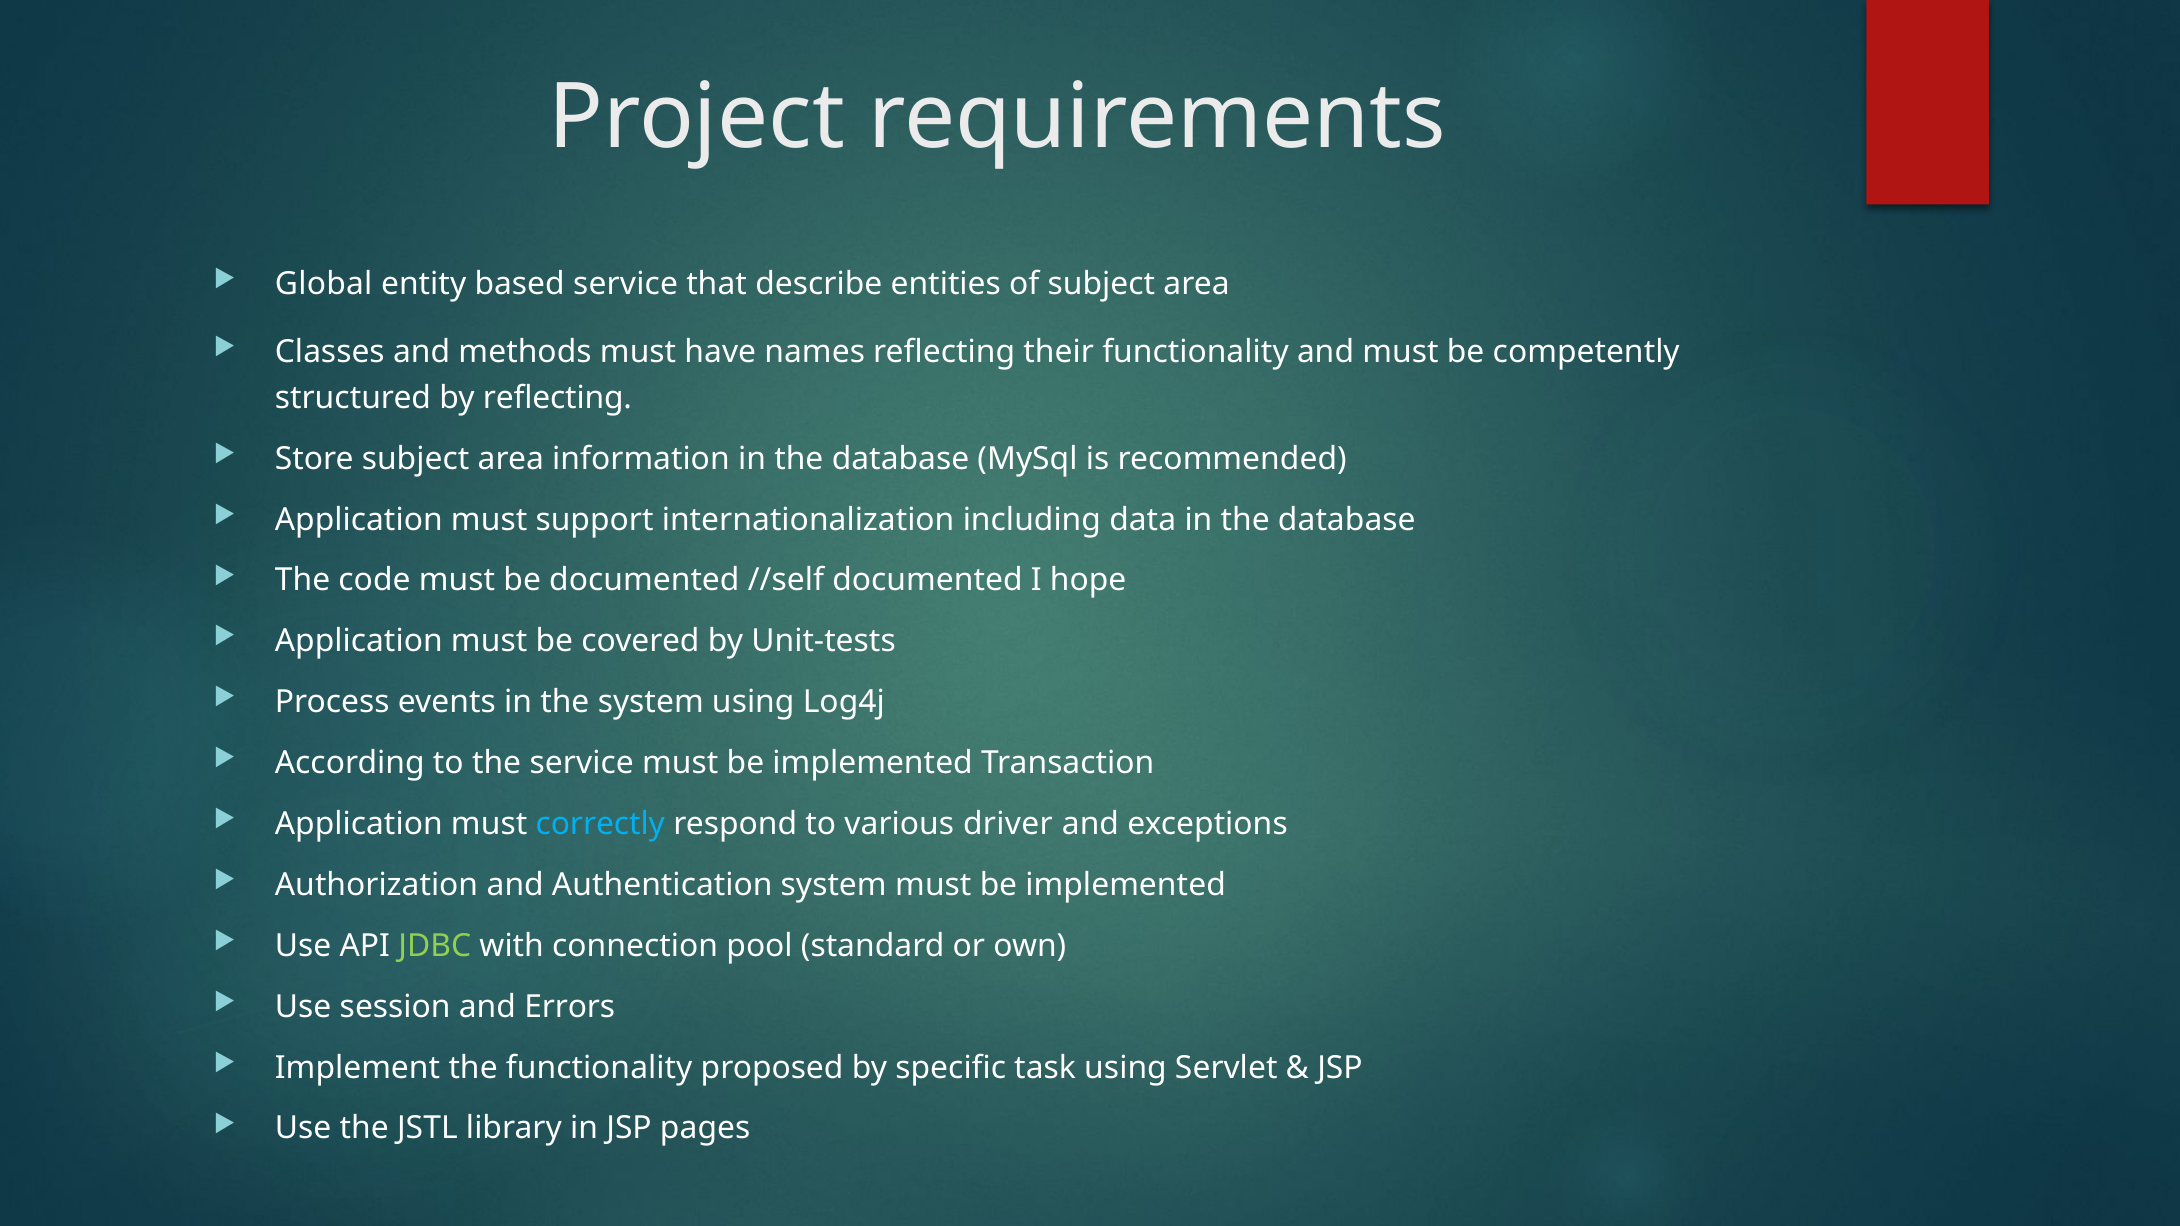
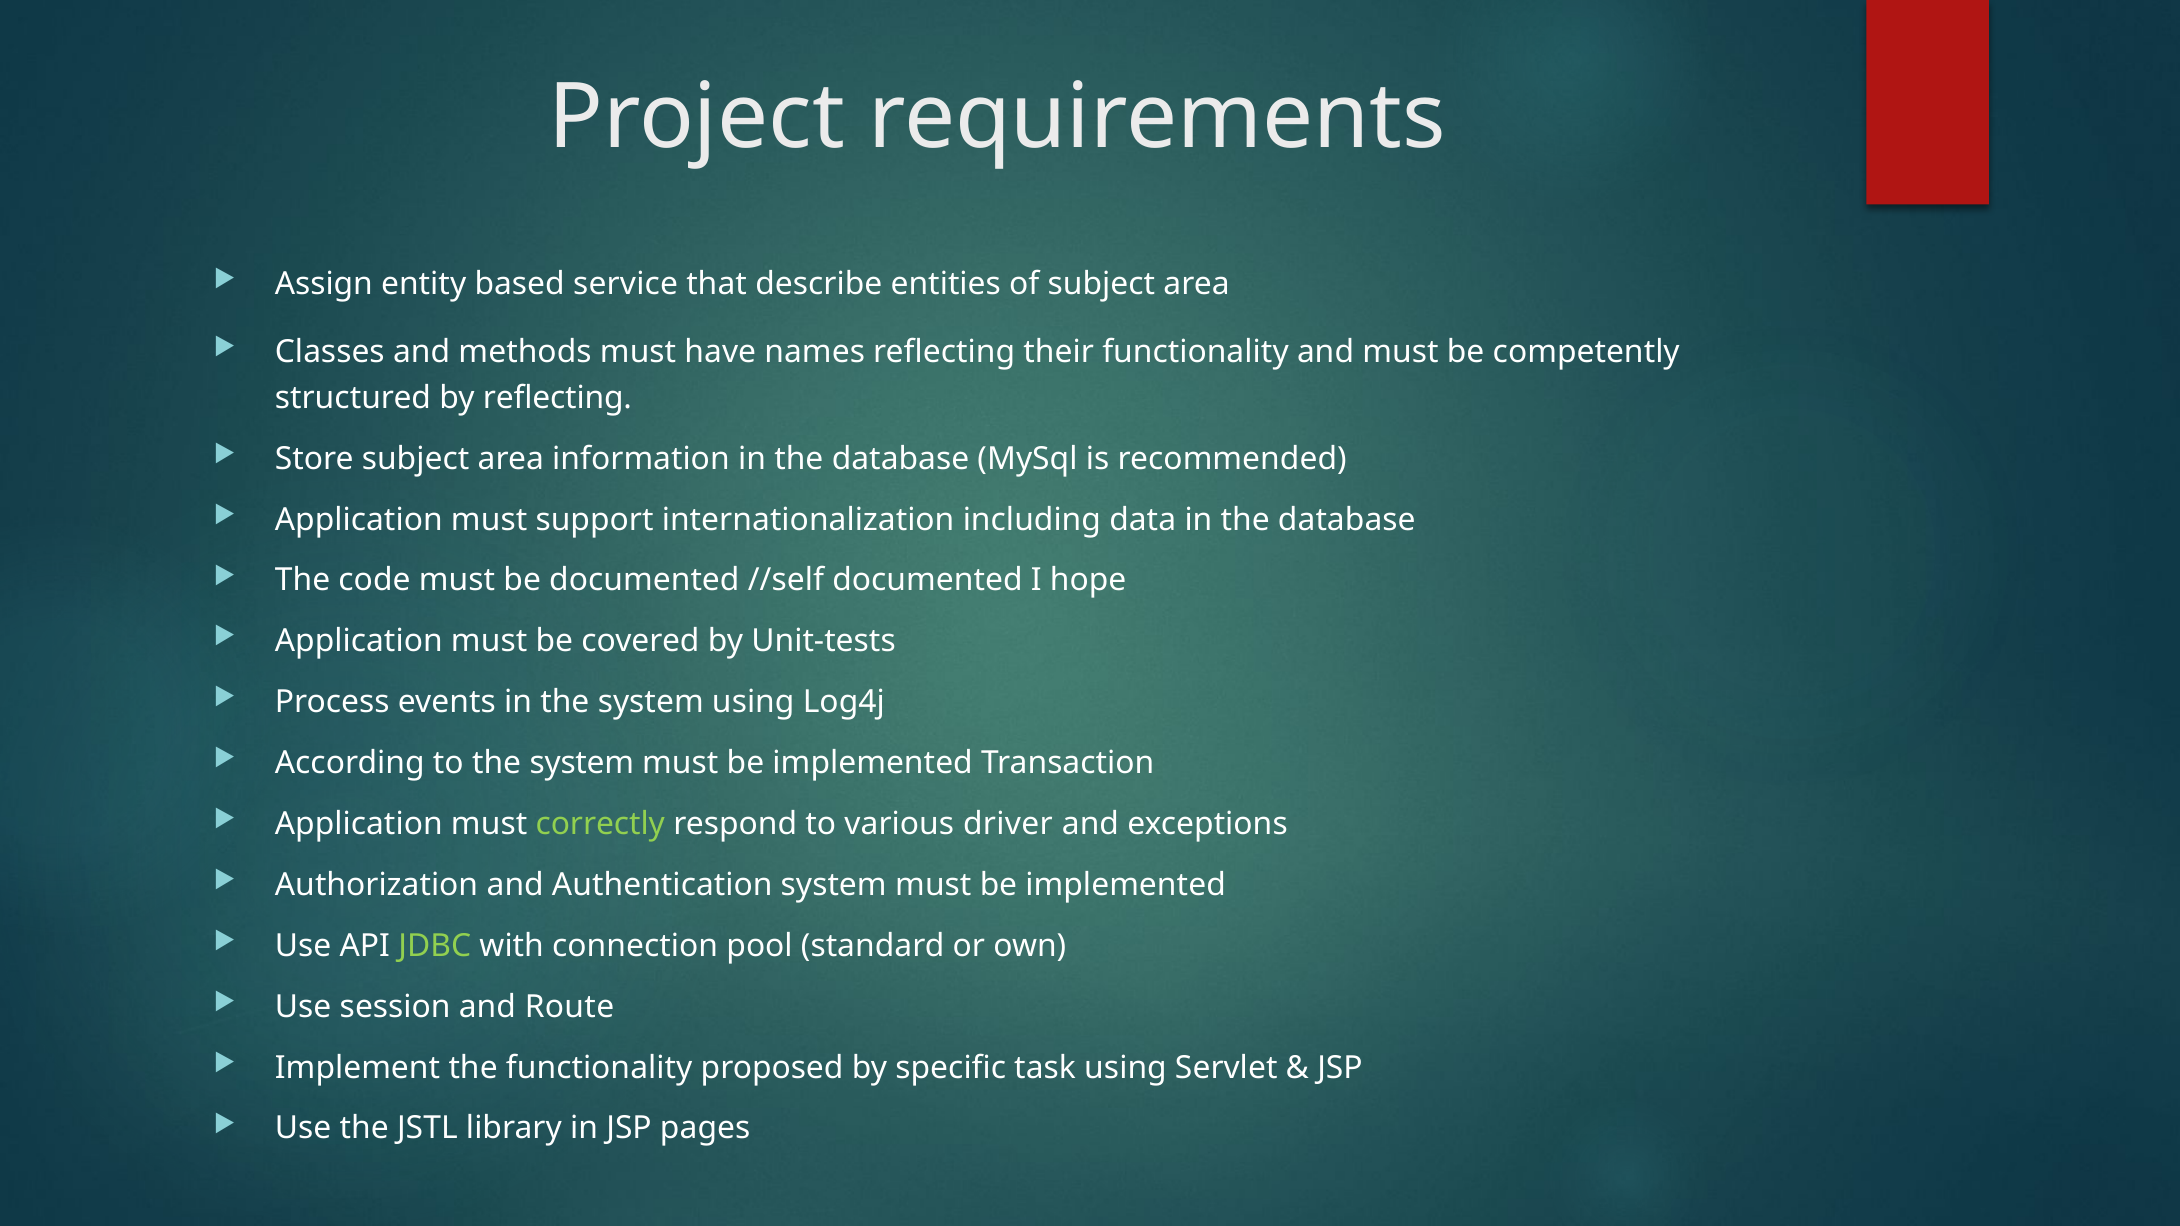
Global: Global -> Assign
to the service: service -> system
correctly colour: light blue -> light green
Errors: Errors -> Route
